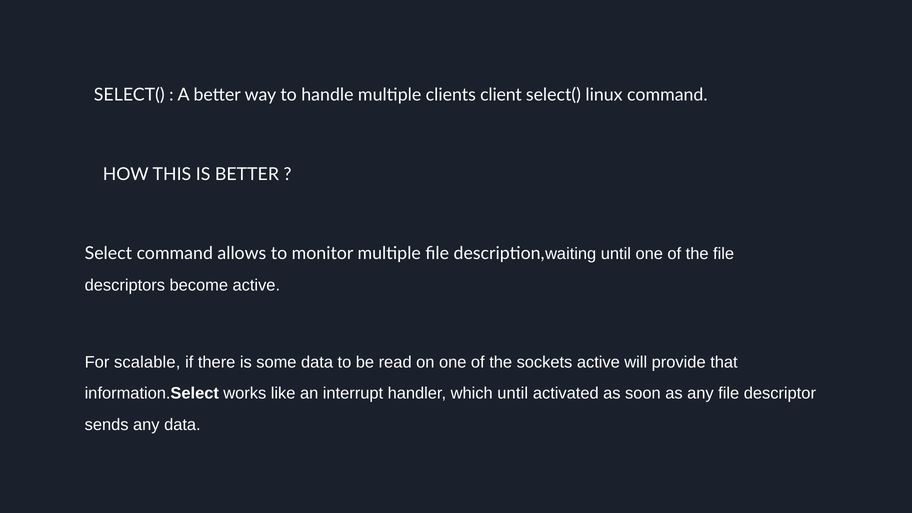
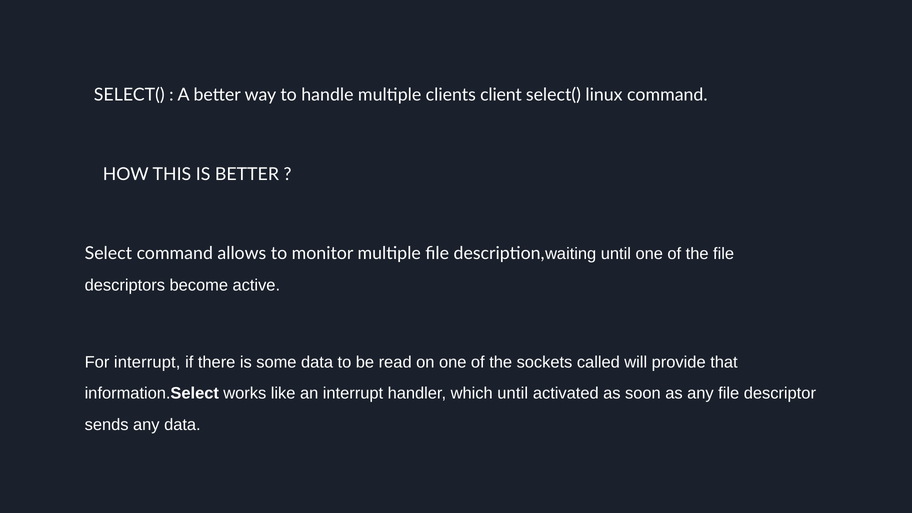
For scalable: scalable -> interrupt
sockets active: active -> called
